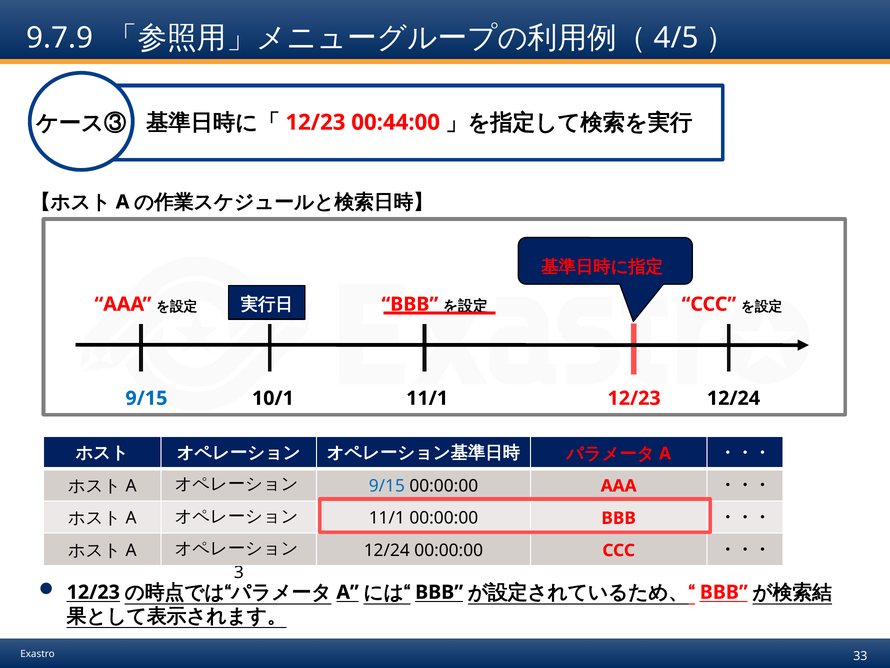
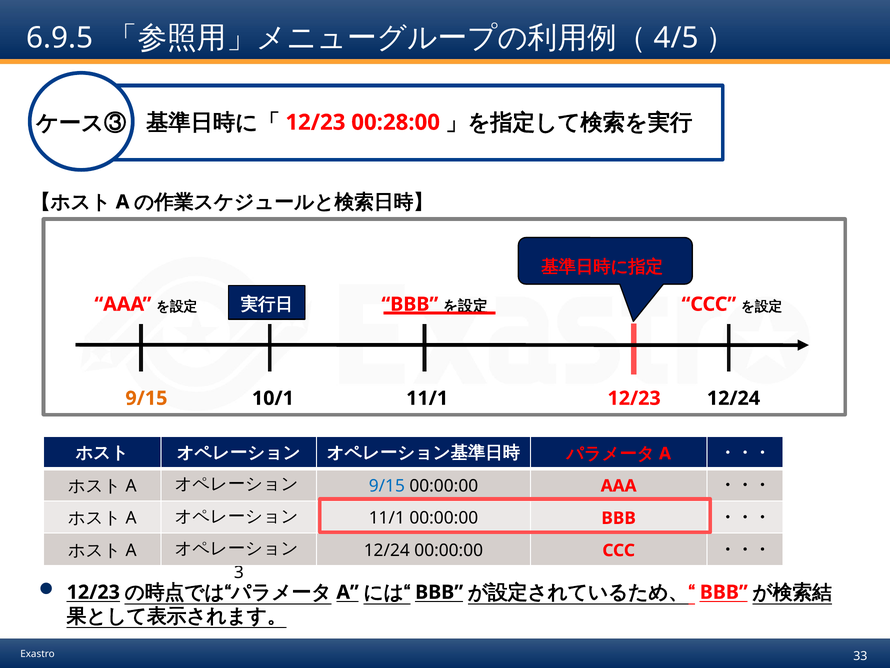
9.7.9: 9.7.9 -> 6.9.5
00:44:00: 00:44:00 -> 00:28:00
9/15 at (146, 398) colour: blue -> orange
